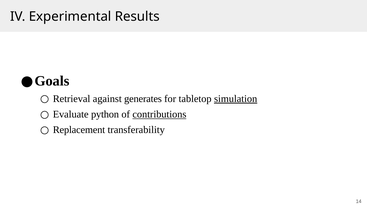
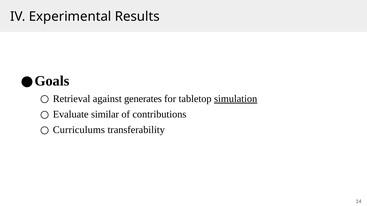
python: python -> similar
contributions underline: present -> none
Replacement: Replacement -> Curriculums
